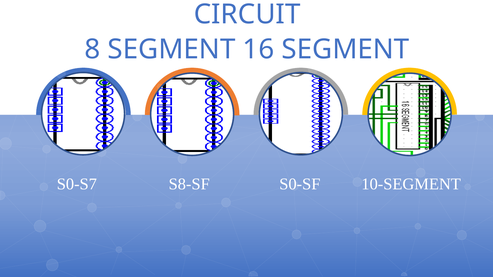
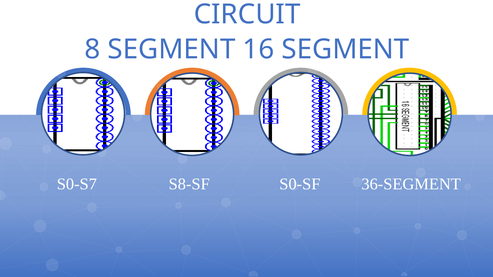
10-SEGMENT: 10-SEGMENT -> 36-SEGMENT
